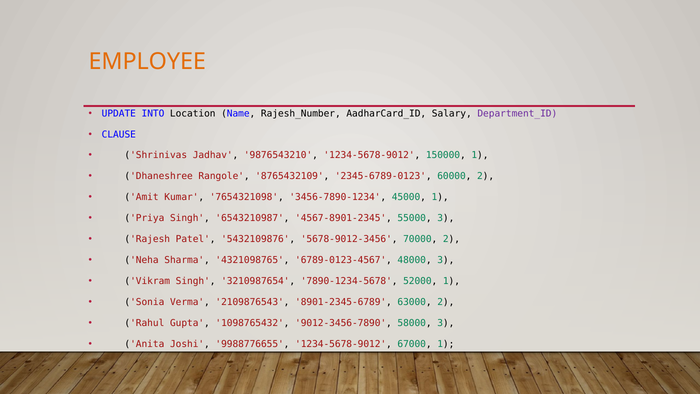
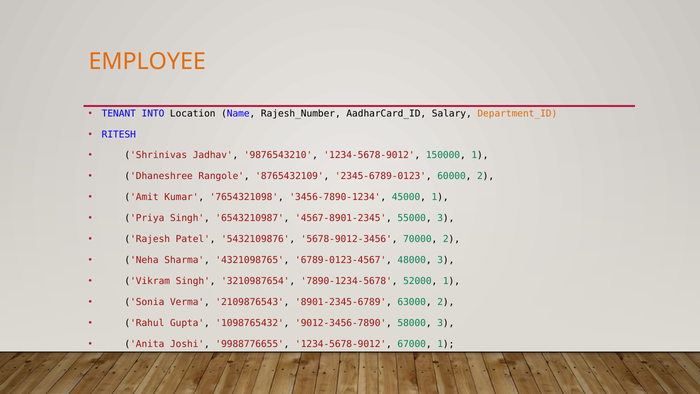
UPDATE: UPDATE -> TENANT
Department_ID colour: purple -> orange
CLAUSE: CLAUSE -> RITESH
